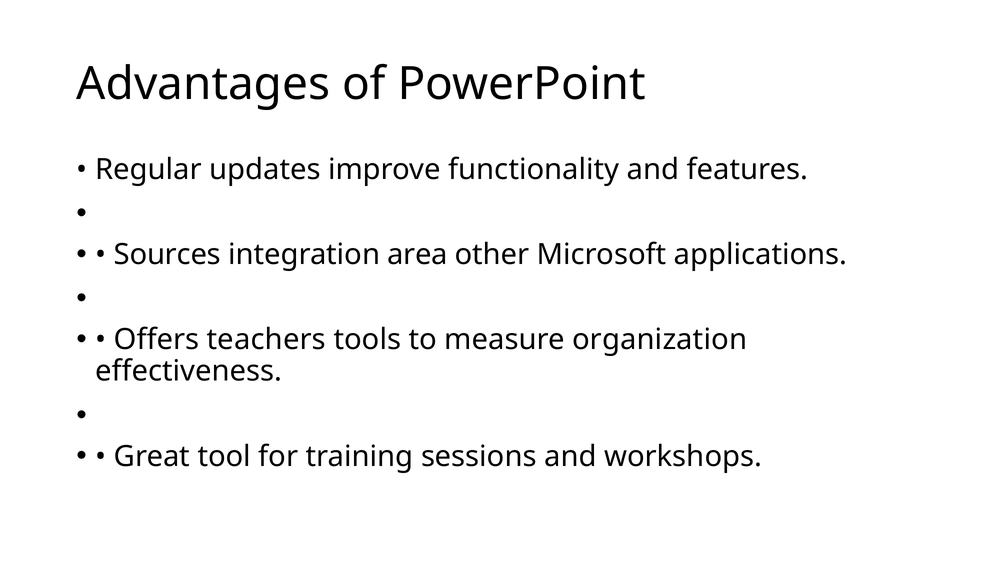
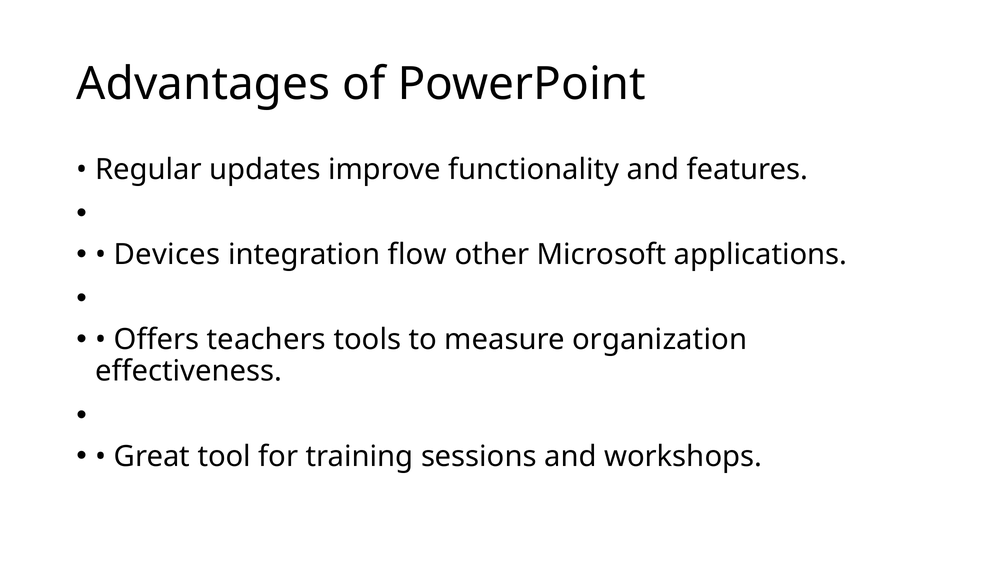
Sources: Sources -> Devices
area: area -> flow
